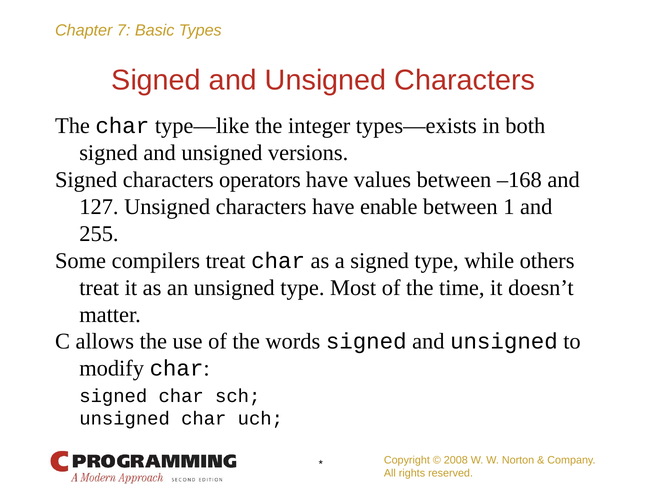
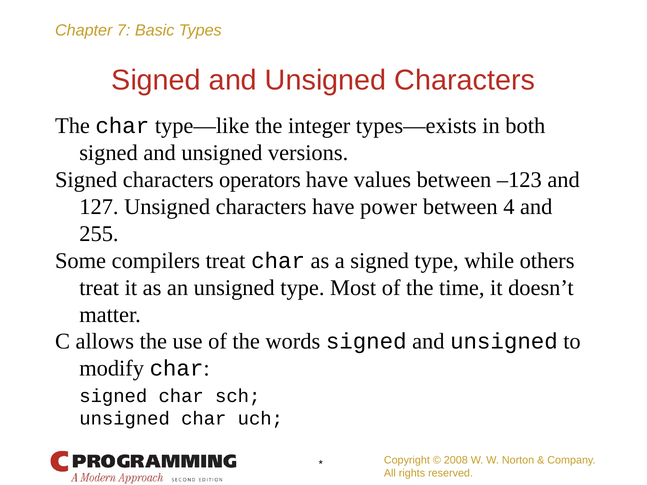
–168: –168 -> –123
enable: enable -> power
1: 1 -> 4
